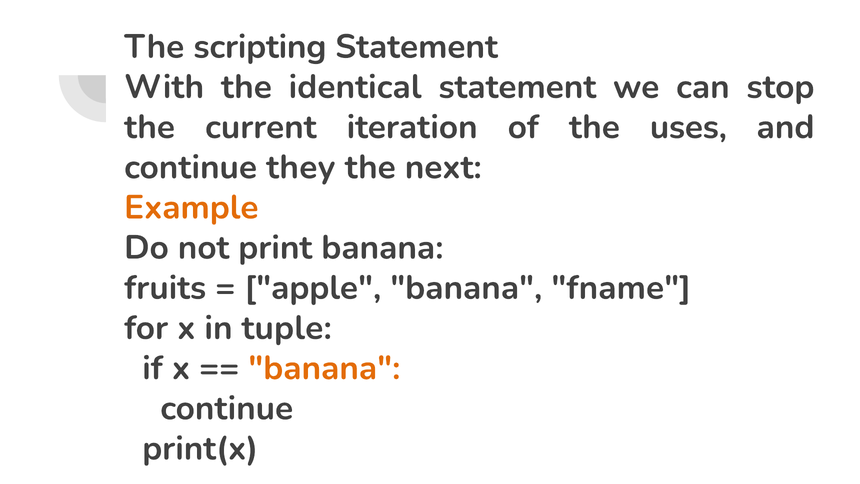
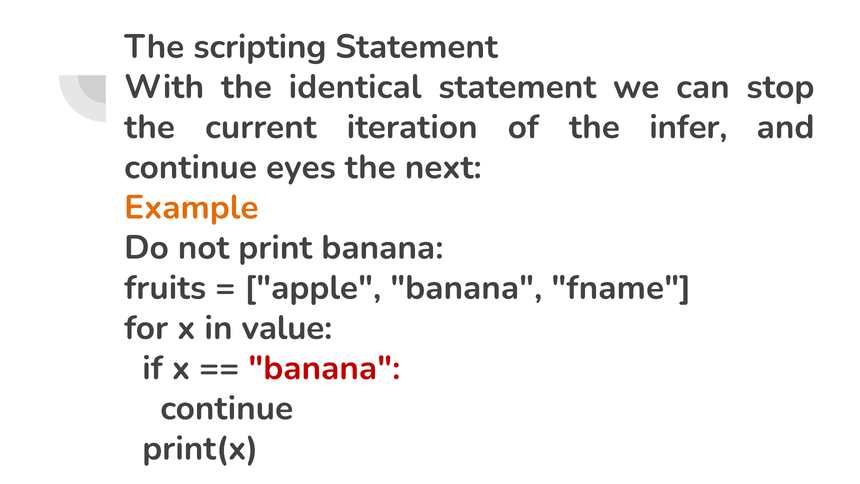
uses: uses -> infer
they: they -> eyes
tuple: tuple -> value
banana at (324, 368) colour: orange -> red
